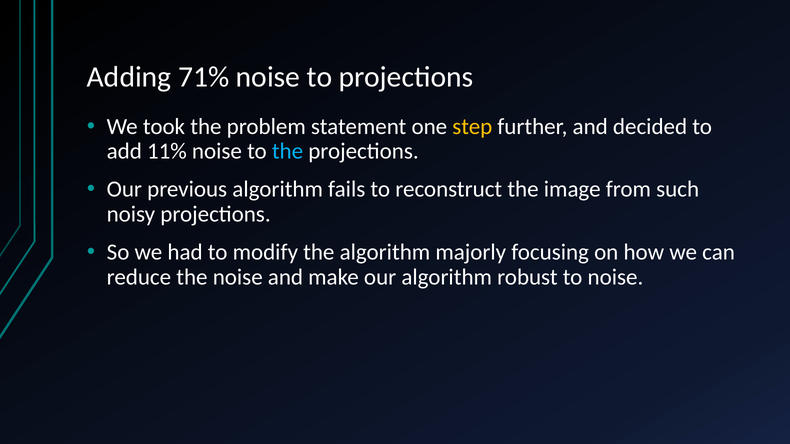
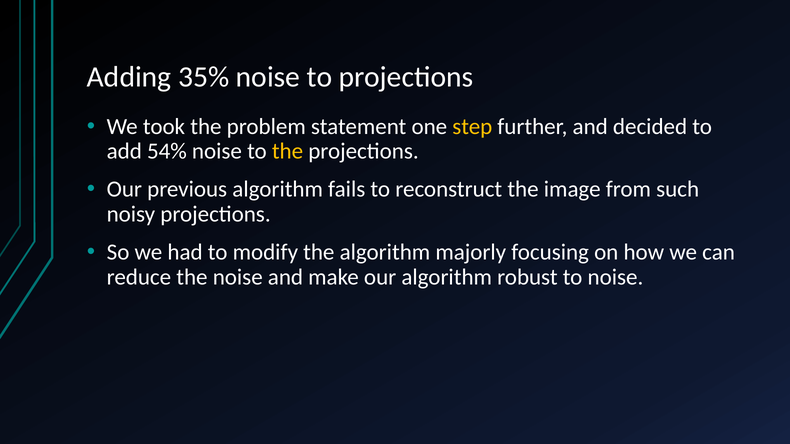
71%: 71% -> 35%
11%: 11% -> 54%
the at (288, 151) colour: light blue -> yellow
